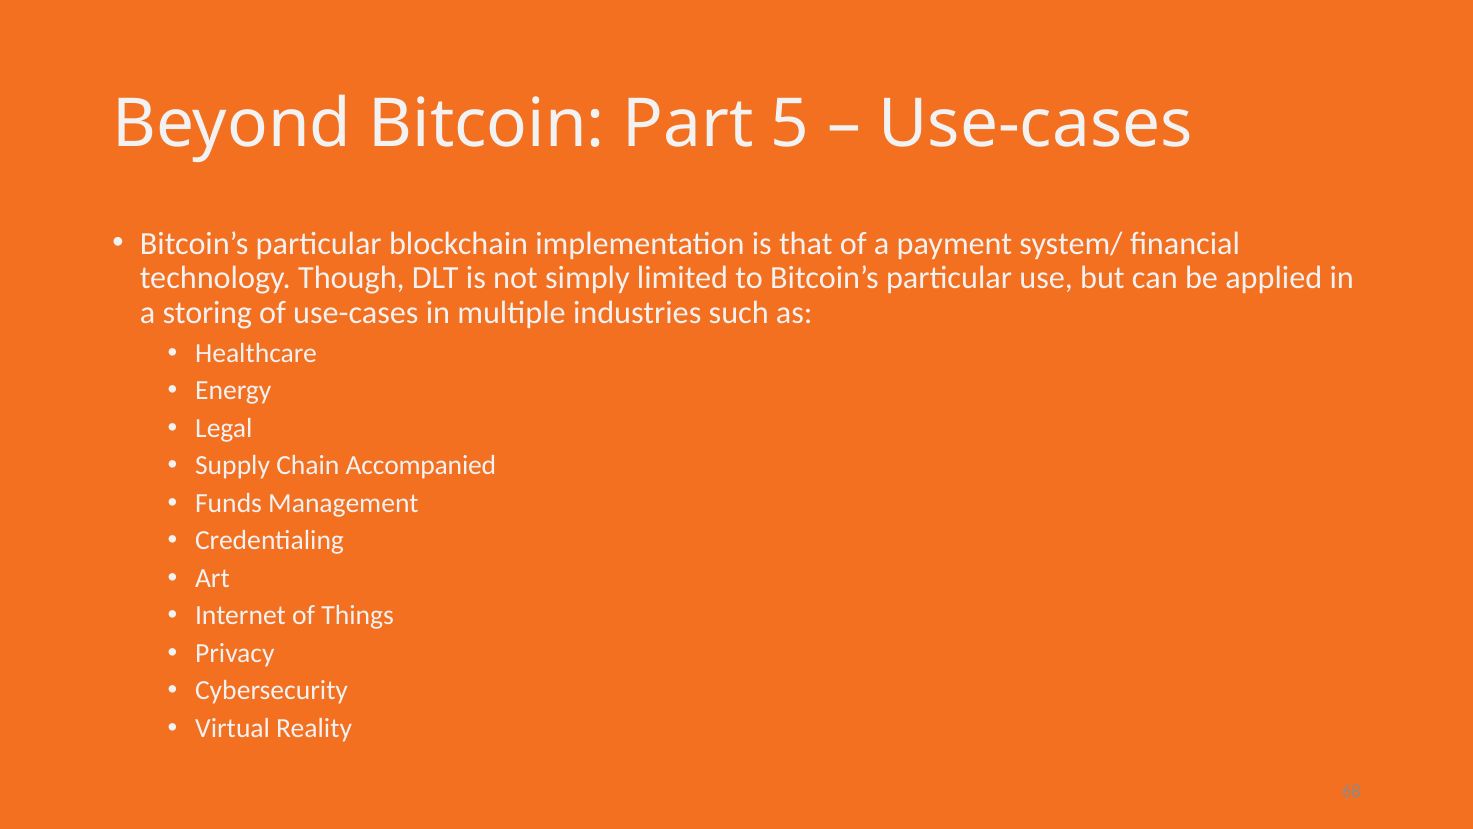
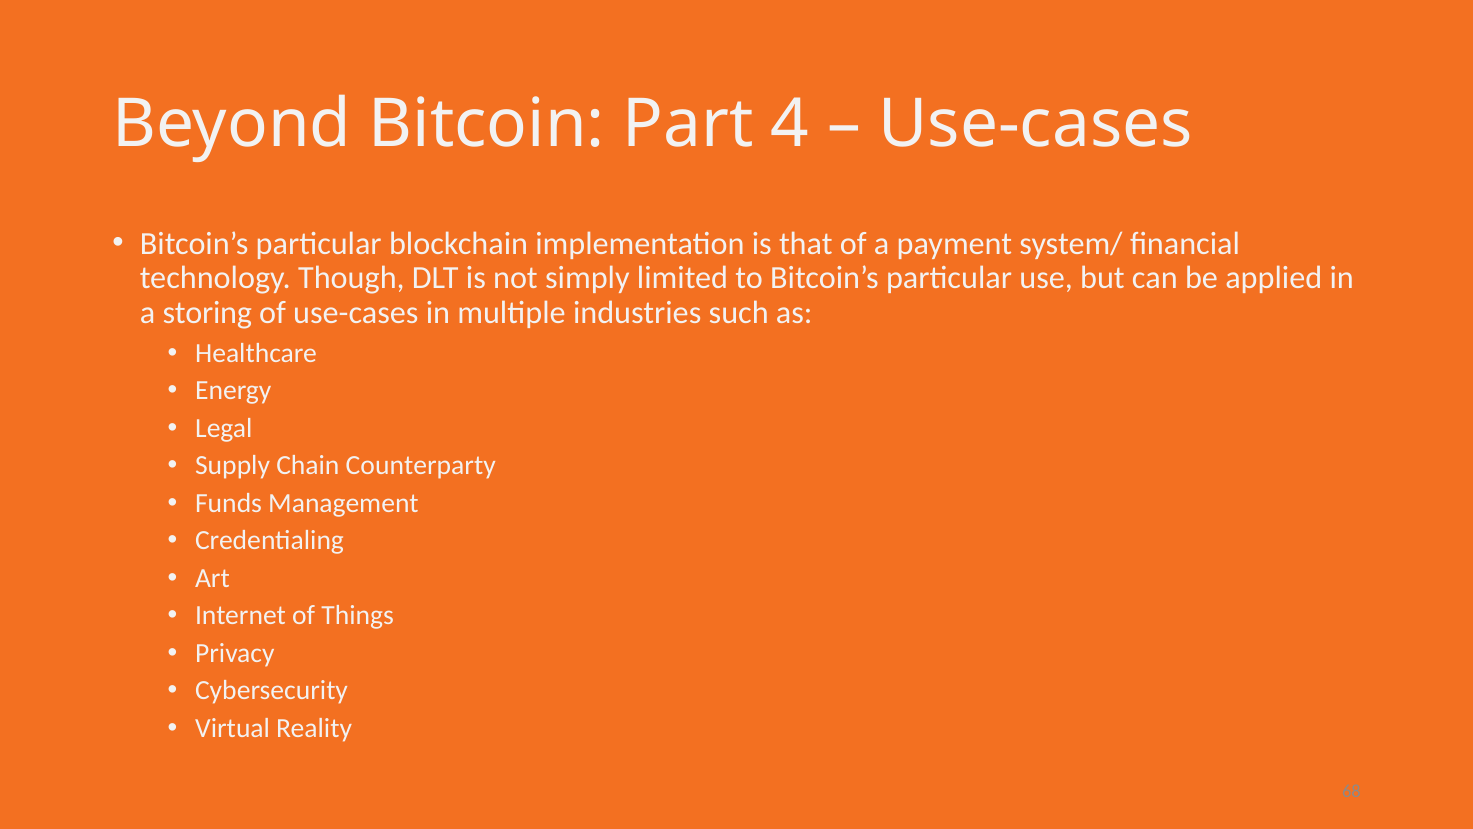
5: 5 -> 4
Accompanied: Accompanied -> Counterparty
